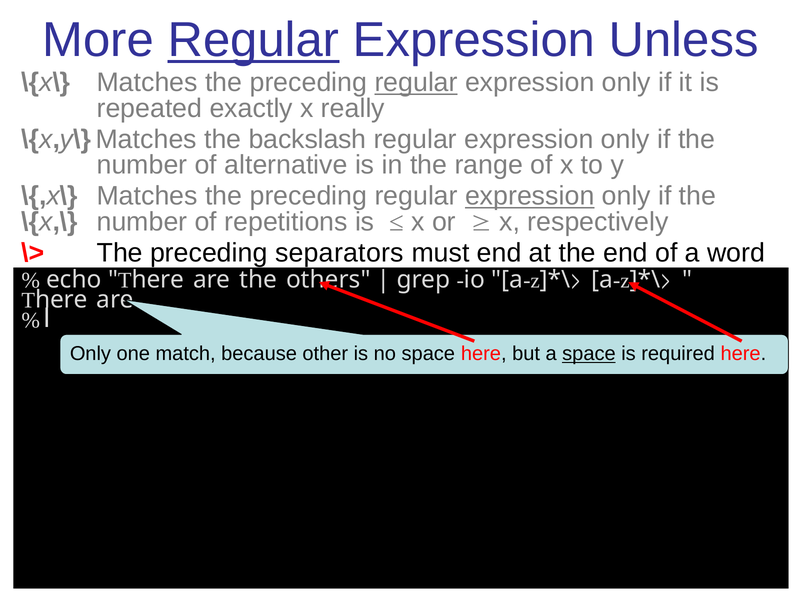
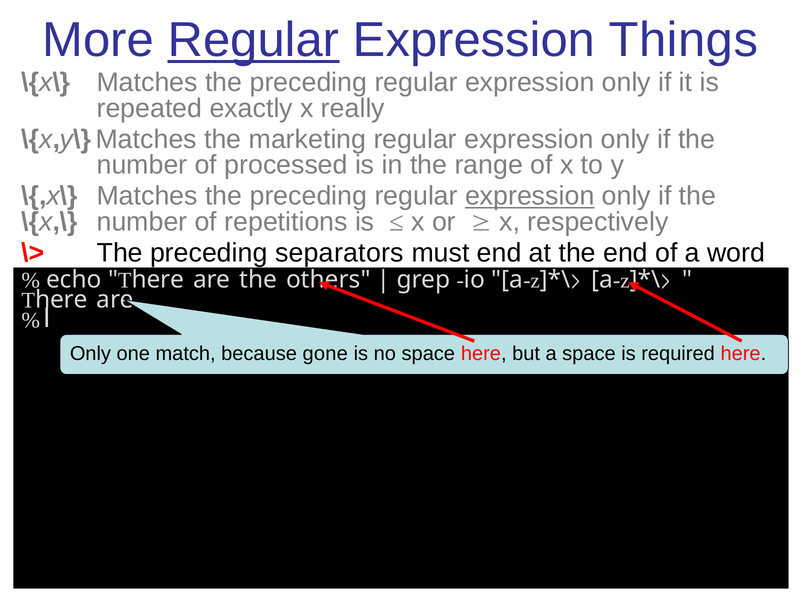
Unless: Unless -> Things
regular at (416, 83) underline: present -> none
backslash: backslash -> marketing
alternative: alternative -> processed
other: other -> gone
space at (589, 353) underline: present -> none
